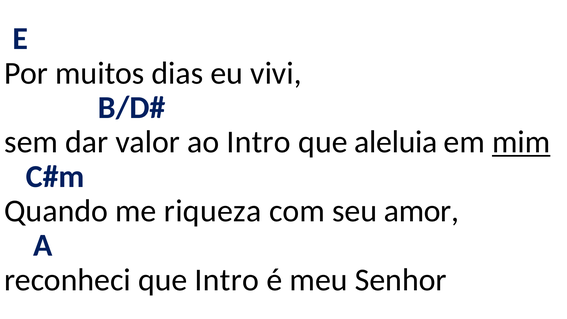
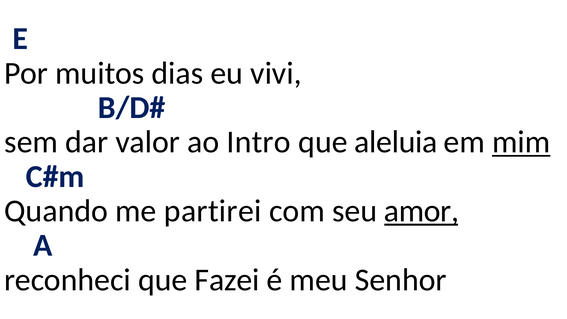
riqueza: riqueza -> partirei
amor underline: none -> present
que Intro: Intro -> Fazei
